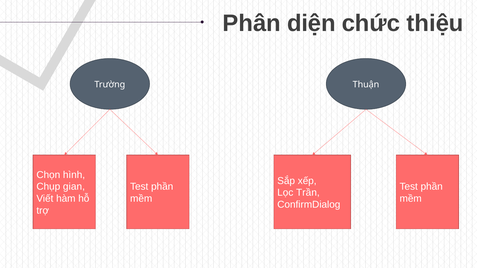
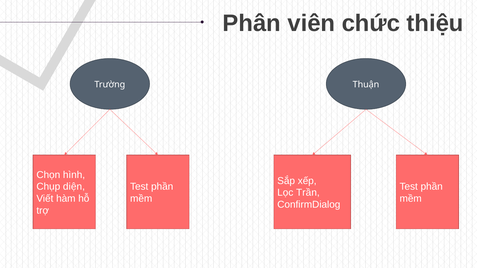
diện: diện -> viên
gian: gian -> diện
